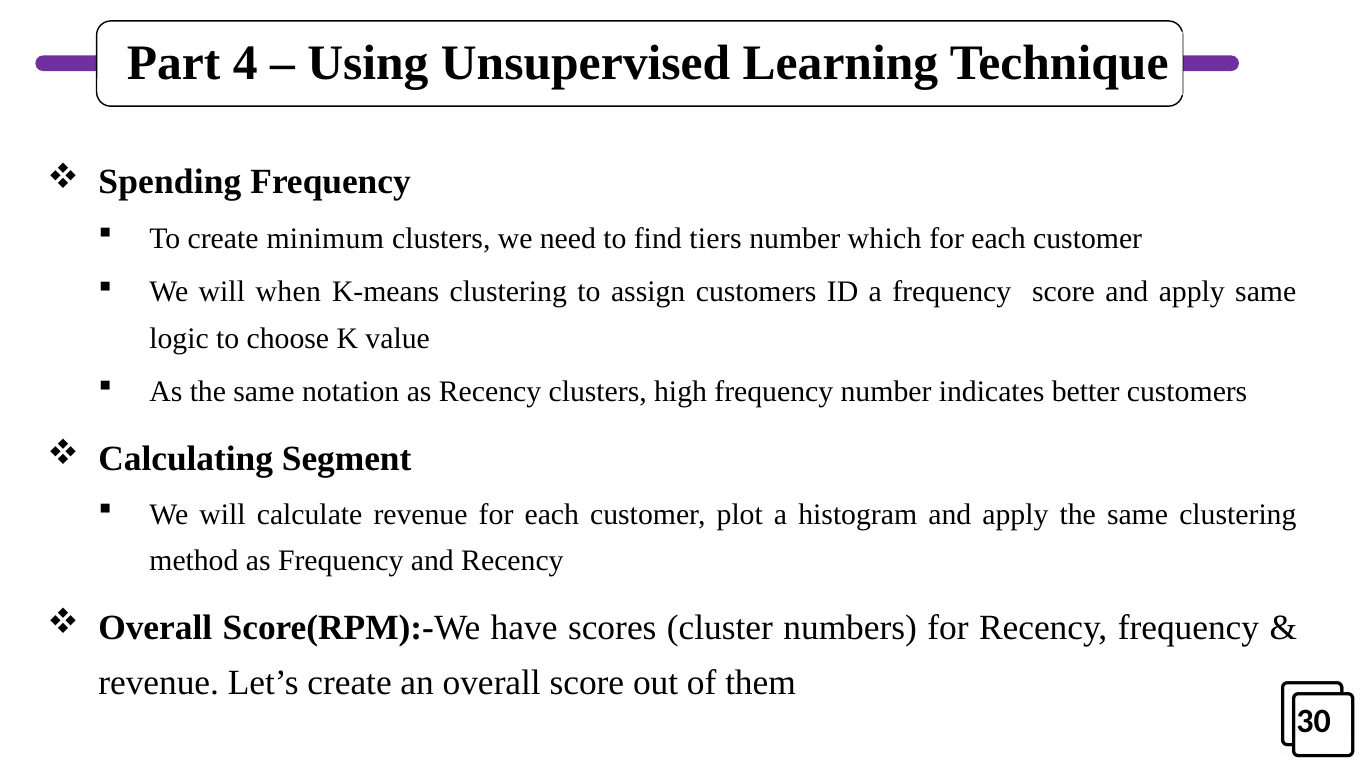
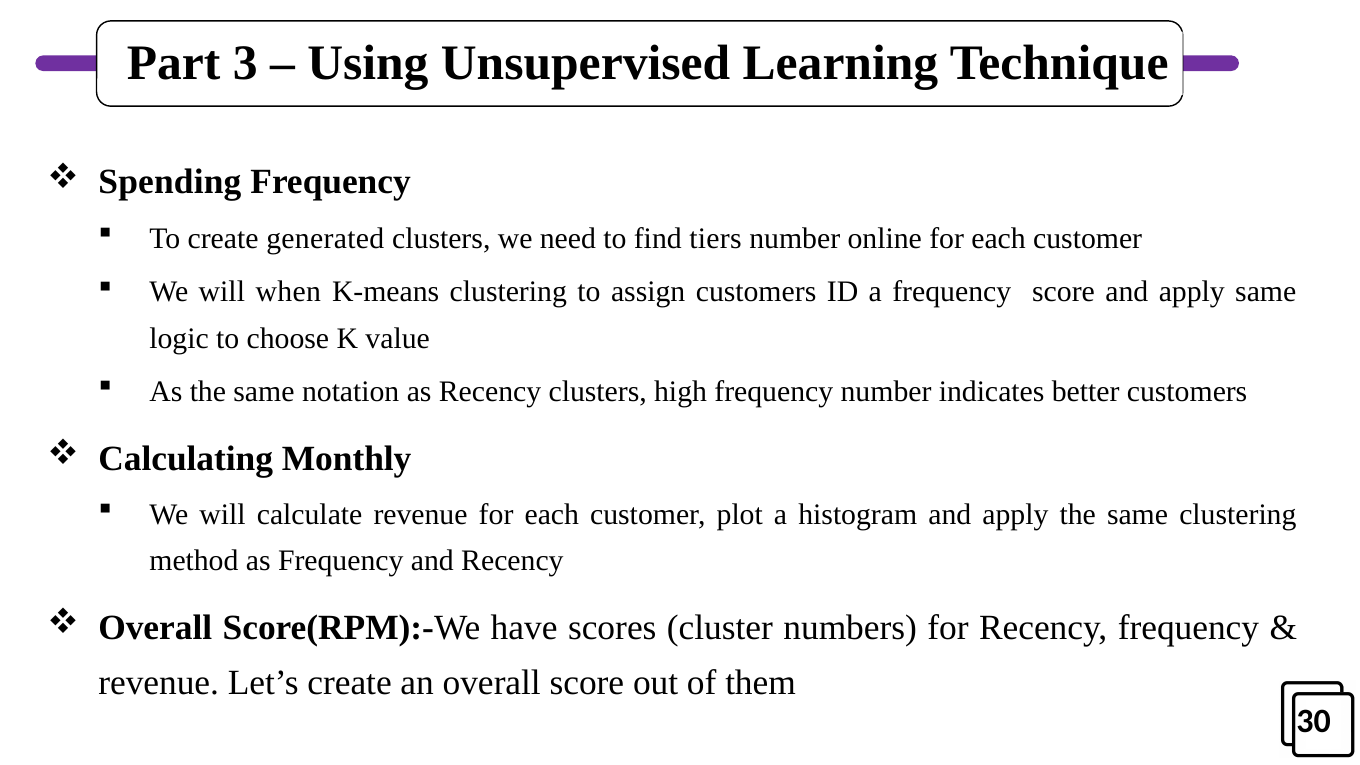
4: 4 -> 3
minimum: minimum -> generated
which: which -> online
Segment: Segment -> Monthly
